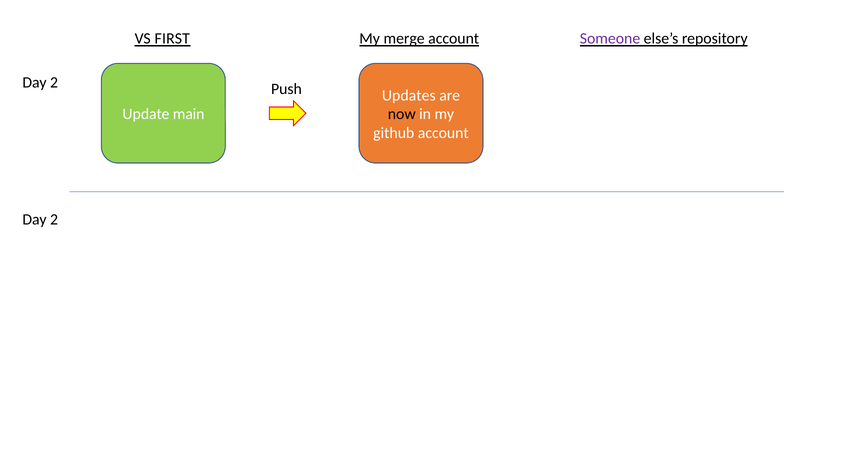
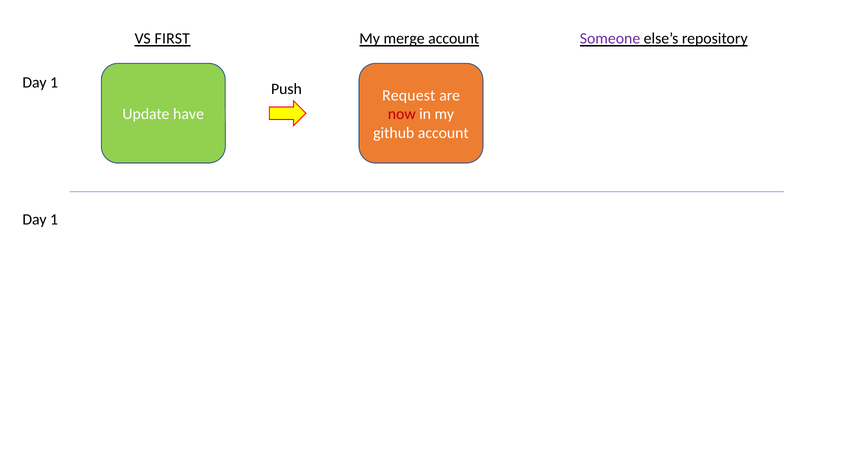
2 at (54, 83): 2 -> 1
Updates: Updates -> Request
main: main -> have
now colour: black -> red
2 at (54, 219): 2 -> 1
